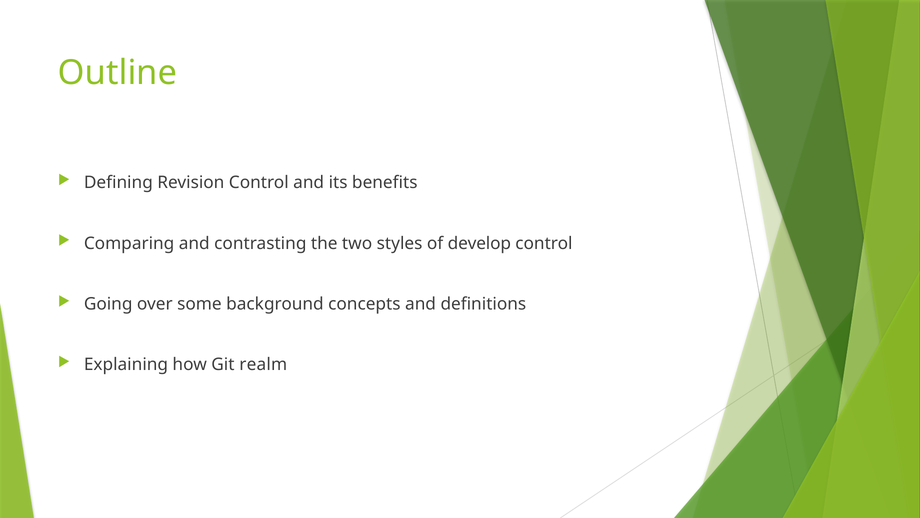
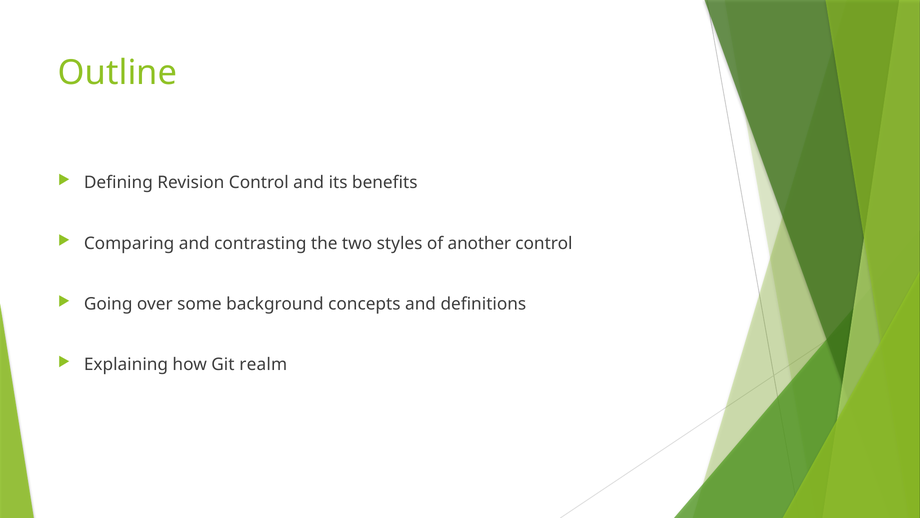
develop: develop -> another
